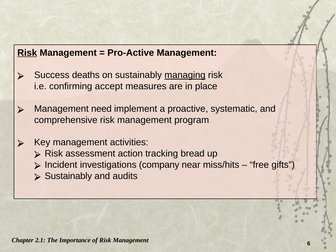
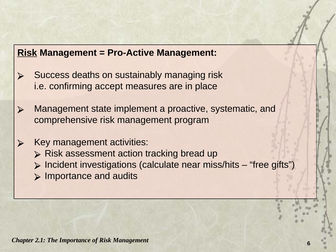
managing underline: present -> none
need: need -> state
company: company -> calculate
Sustainably at (68, 176): Sustainably -> Importance
